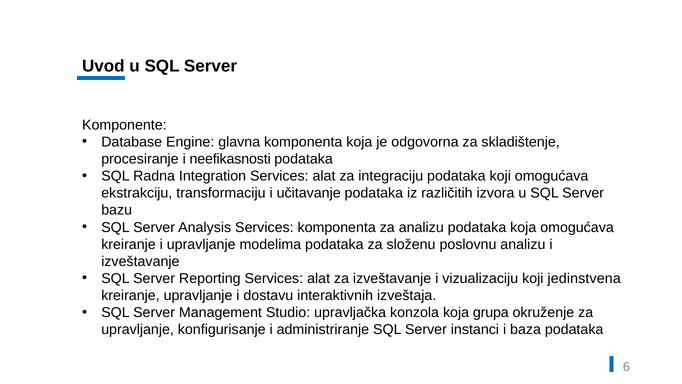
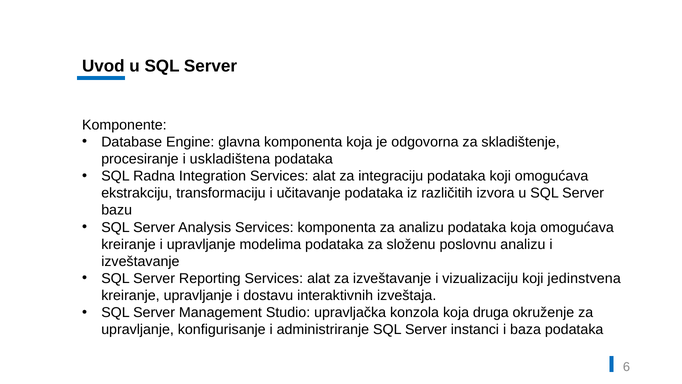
neefikasnosti: neefikasnosti -> uskladištena
grupa: grupa -> druga
